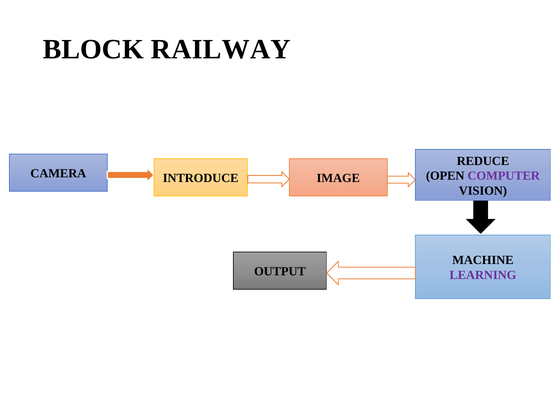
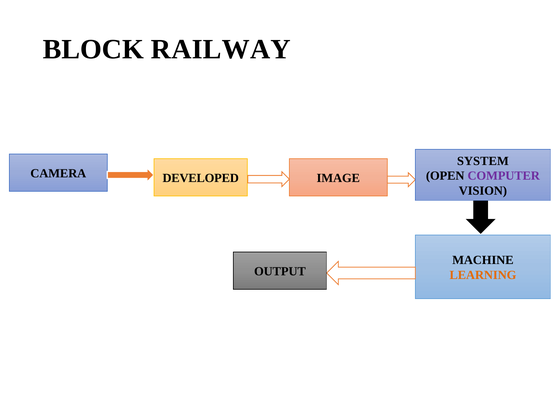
REDUCE: REDUCE -> SYSTEM
INTRODUCE: INTRODUCE -> DEVELOPED
LEARNING colour: purple -> orange
